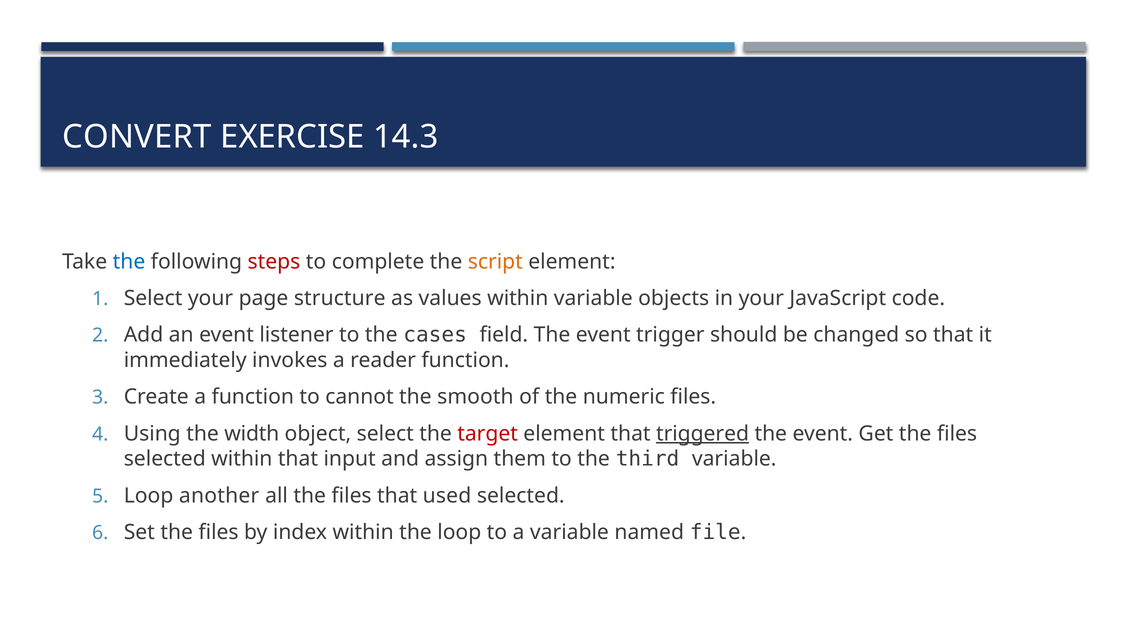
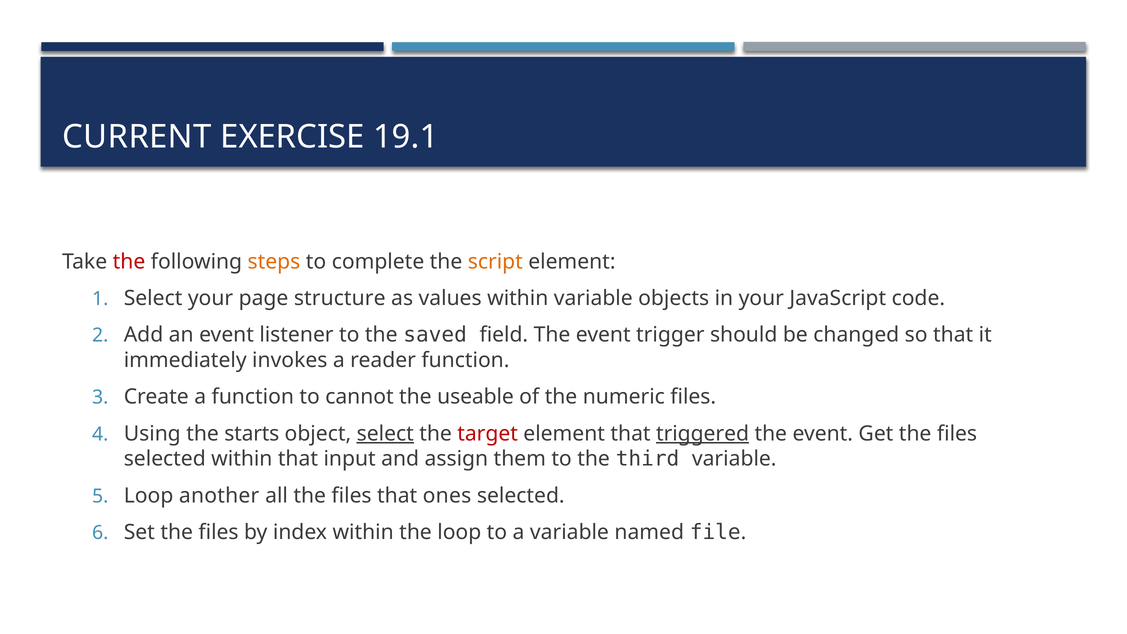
CONVERT: CONVERT -> CURRENT
14.3: 14.3 -> 19.1
the at (129, 262) colour: blue -> red
steps colour: red -> orange
cases: cases -> saved
smooth: smooth -> useable
width: width -> starts
select at (385, 434) underline: none -> present
used: used -> ones
